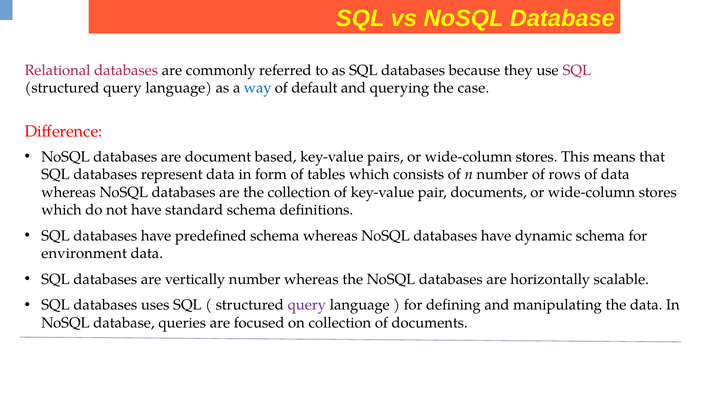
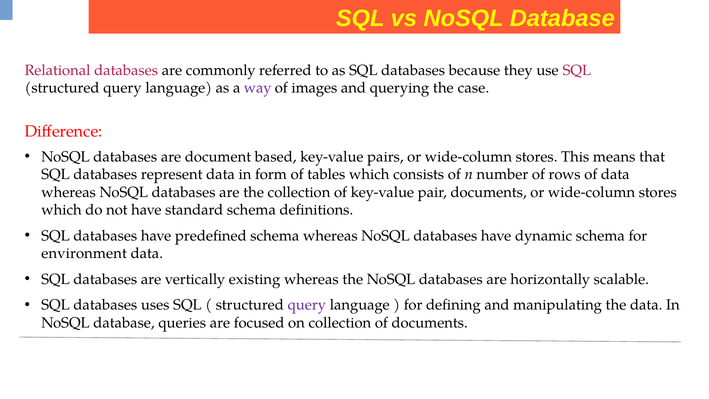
way colour: blue -> purple
default: default -> images
vertically number: number -> existing
